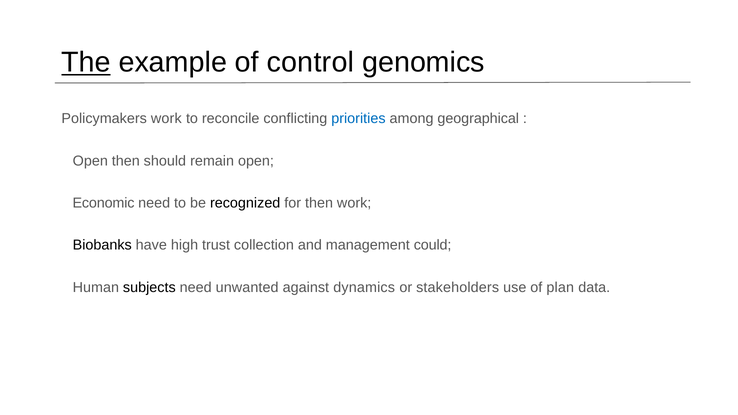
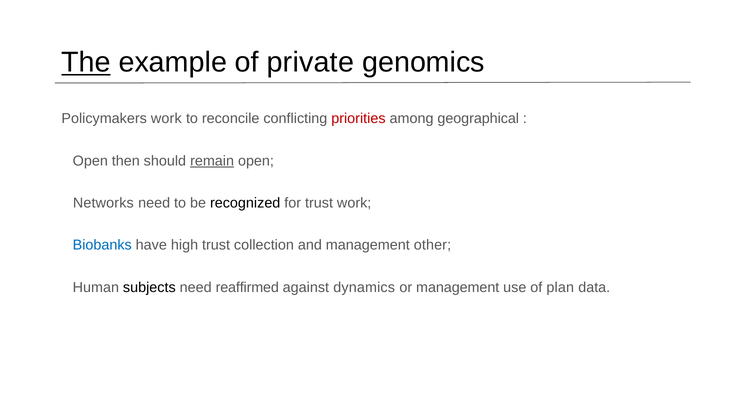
control: control -> private
priorities colour: blue -> red
remain underline: none -> present
Economic: Economic -> Networks
for then: then -> trust
Biobanks colour: black -> blue
could: could -> other
unwanted: unwanted -> reaffirmed
or stakeholders: stakeholders -> management
